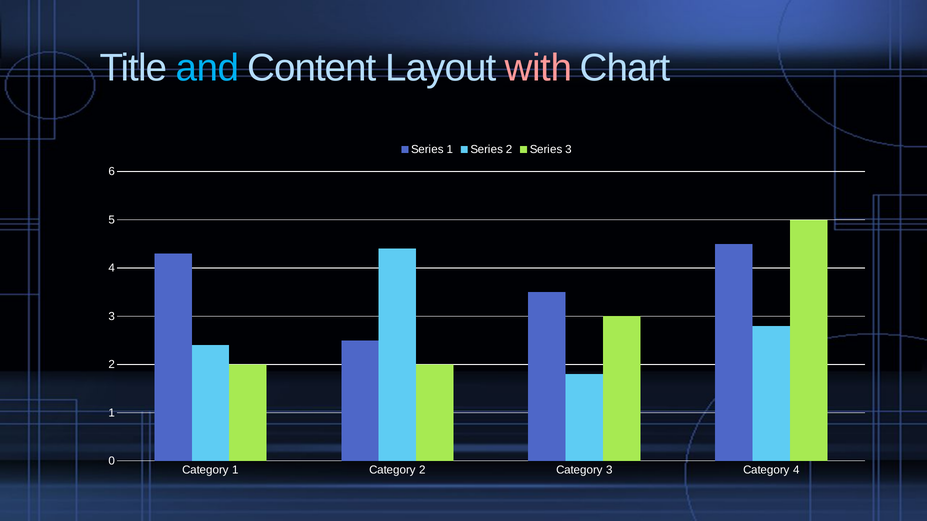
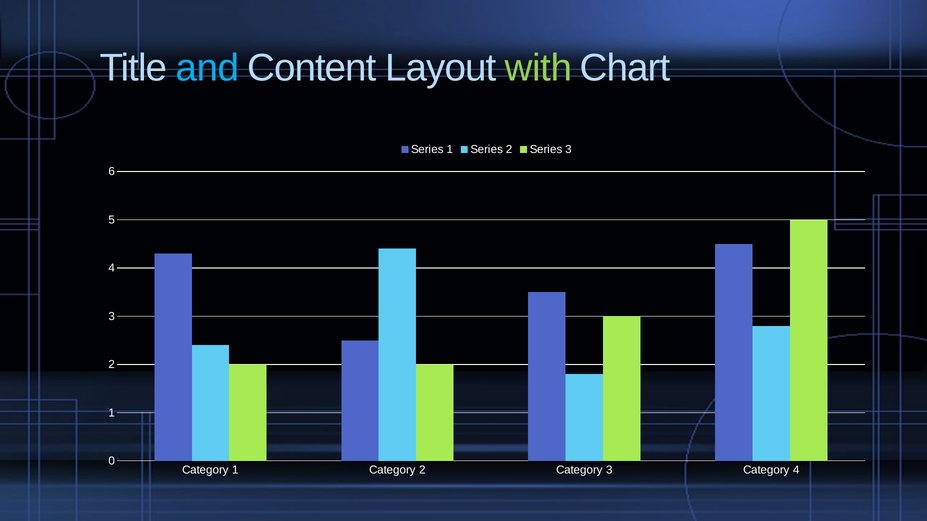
with colour: pink -> light green
